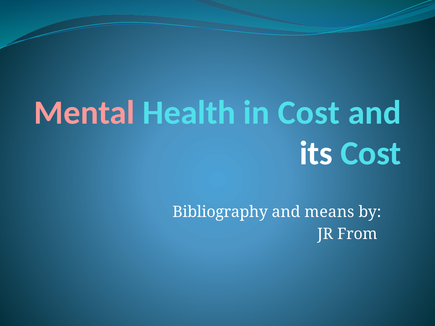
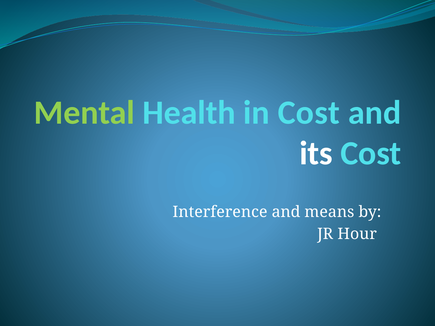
Mental colour: pink -> light green
Bibliography: Bibliography -> Interference
From: From -> Hour
